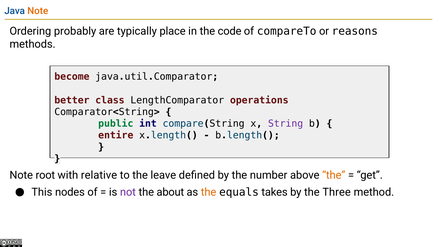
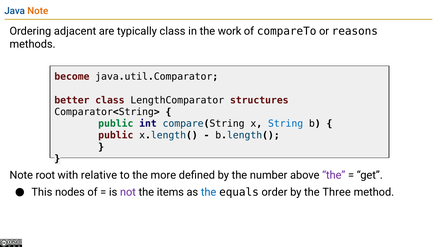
probably: probably -> adjacent
typically place: place -> class
code: code -> work
operations: operations -> structures
String colour: purple -> blue
entire at (116, 135): entire -> public
leave: leave -> more
the at (334, 175) colour: orange -> purple
about: about -> items
the at (209, 192) colour: orange -> blue
takes: takes -> order
